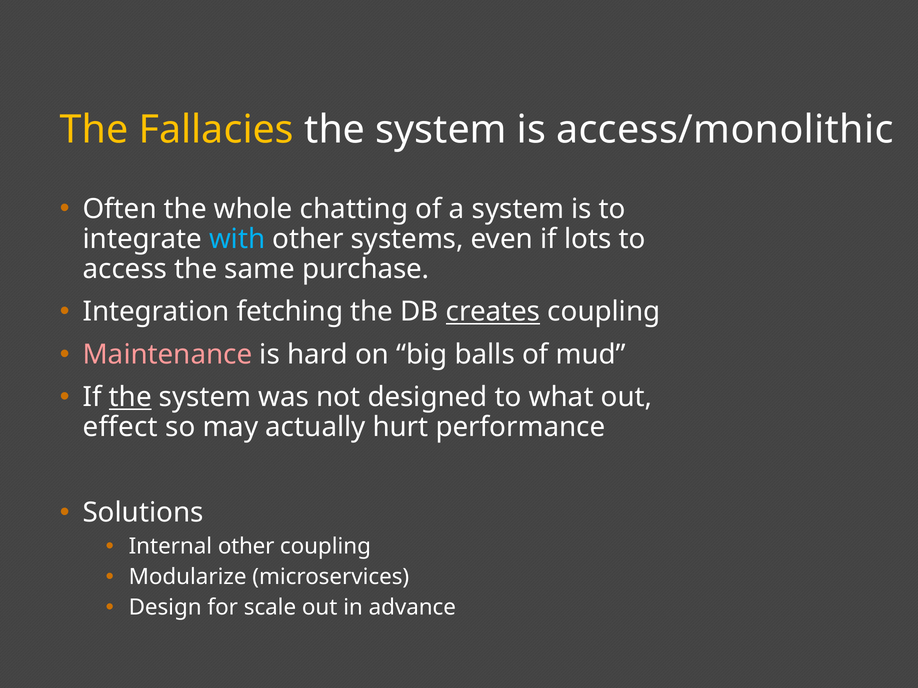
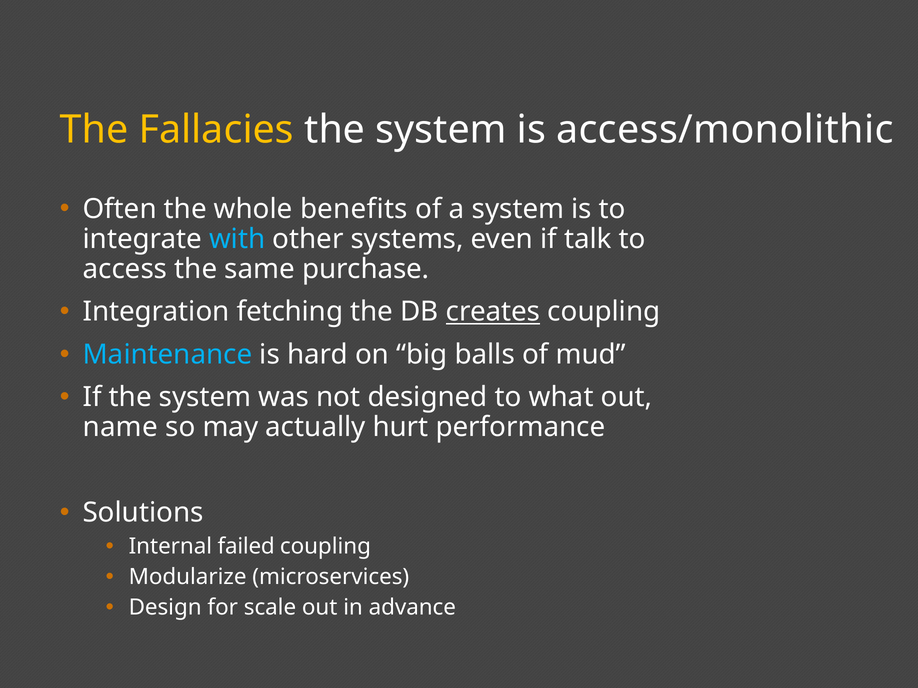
chatting: chatting -> benefits
lots: lots -> talk
Maintenance colour: pink -> light blue
the at (130, 398) underline: present -> none
effect: effect -> name
Internal other: other -> failed
